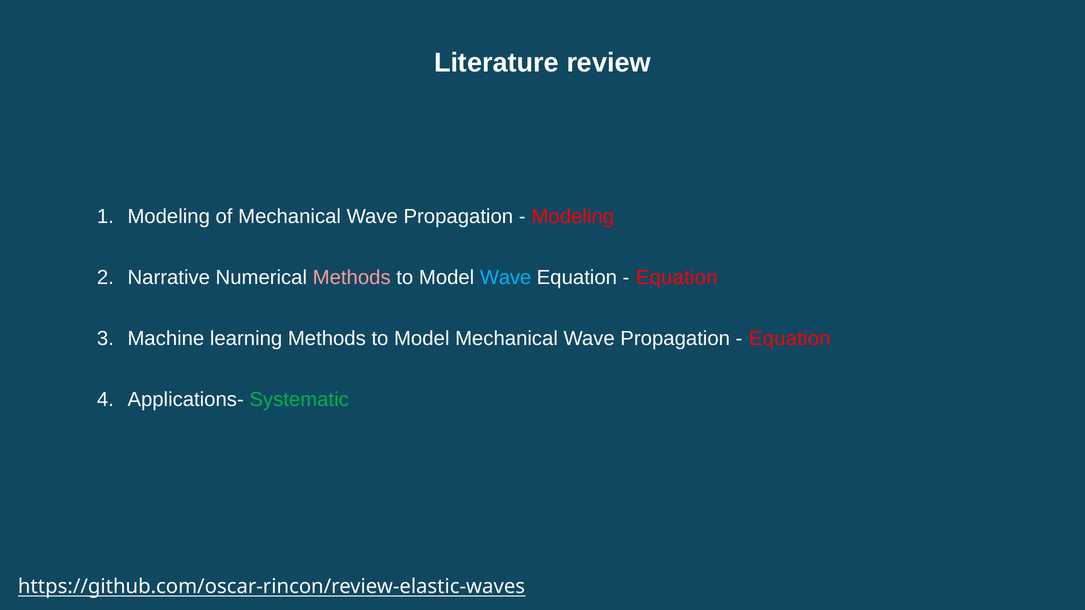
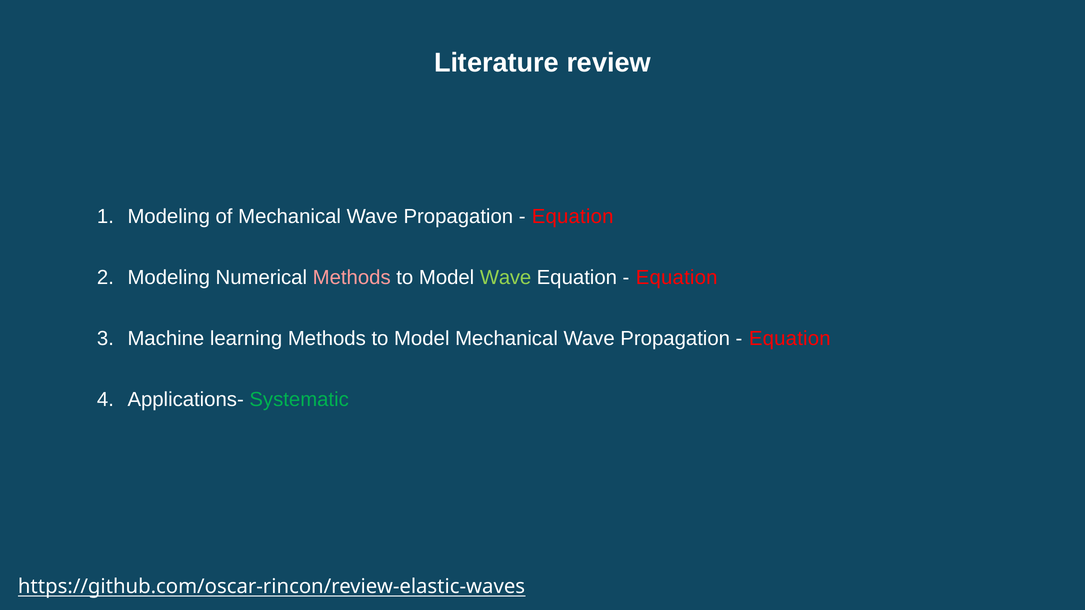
Modeling at (573, 217): Modeling -> Equation
Narrative at (169, 278): Narrative -> Modeling
Wave at (506, 278) colour: light blue -> light green
